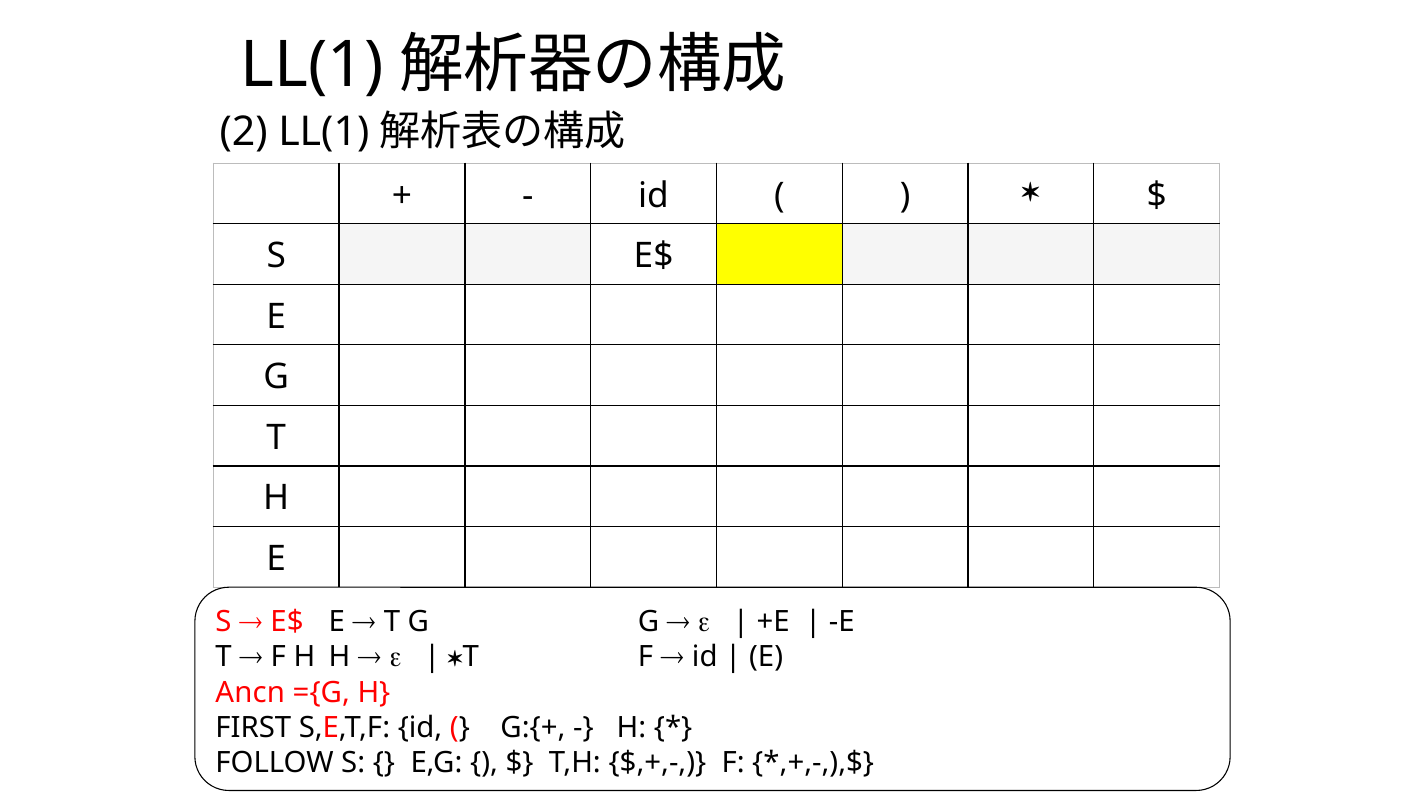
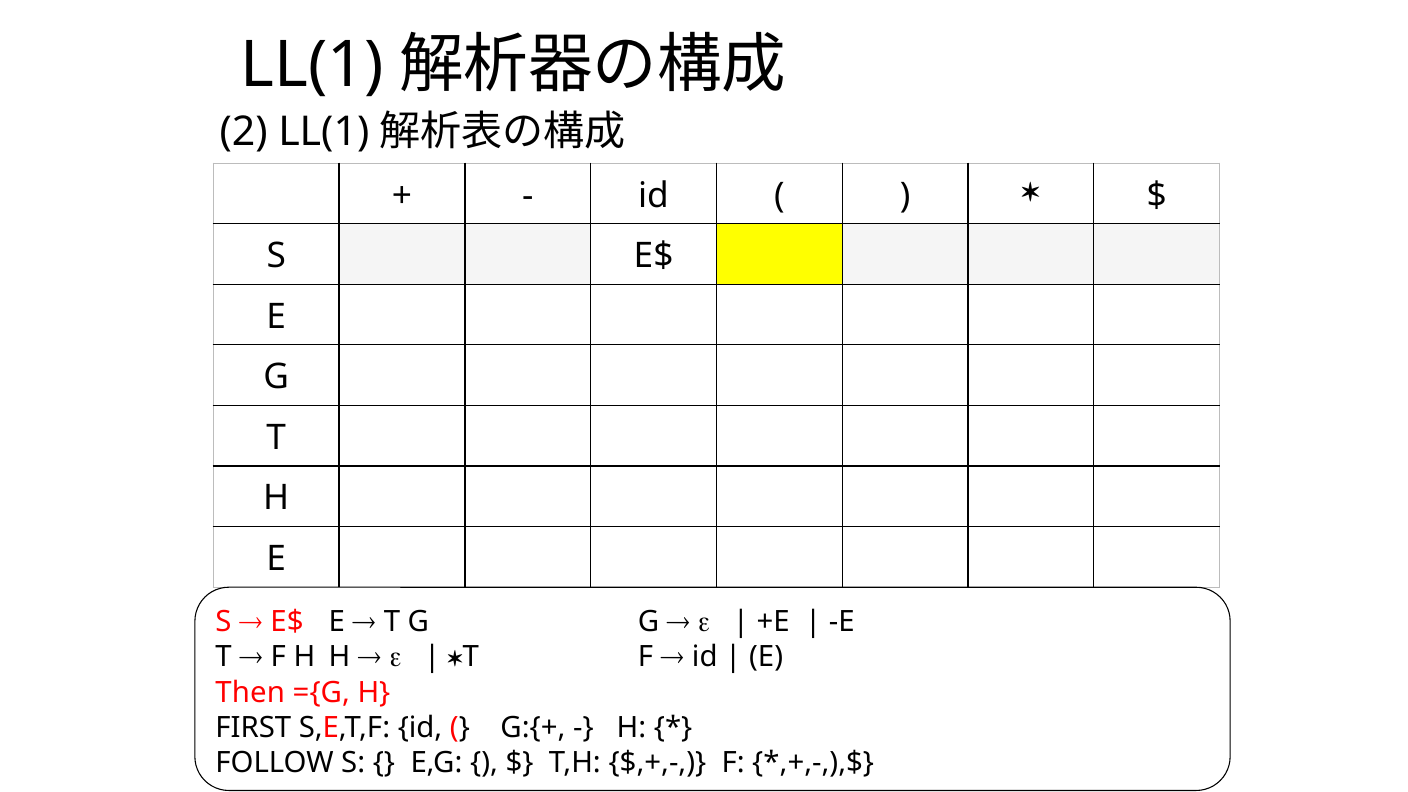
Ancn: Ancn -> Then
